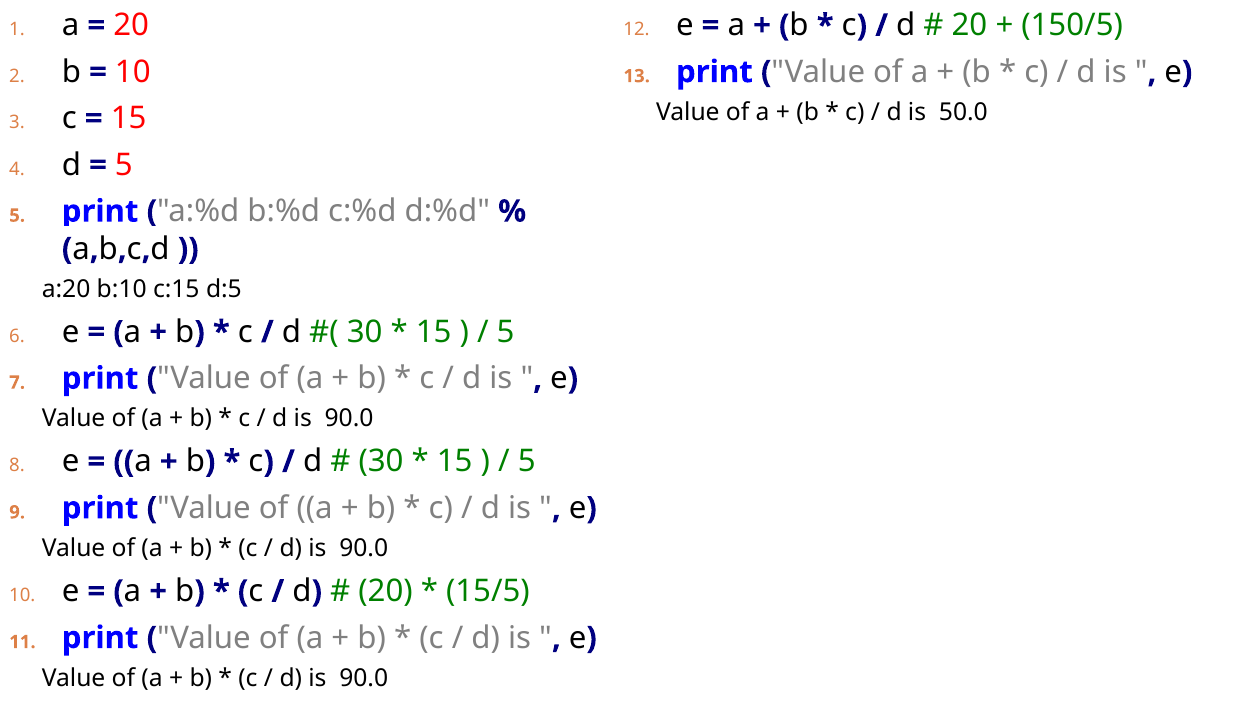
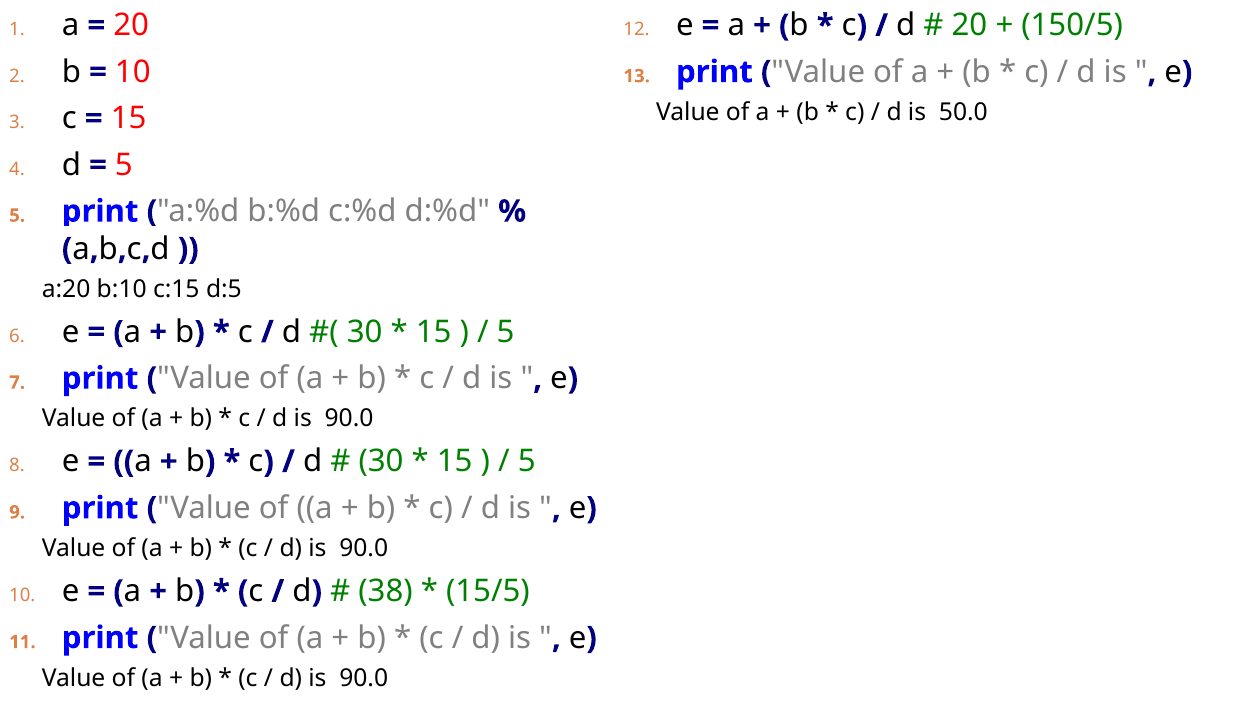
20 at (386, 592): 20 -> 38
